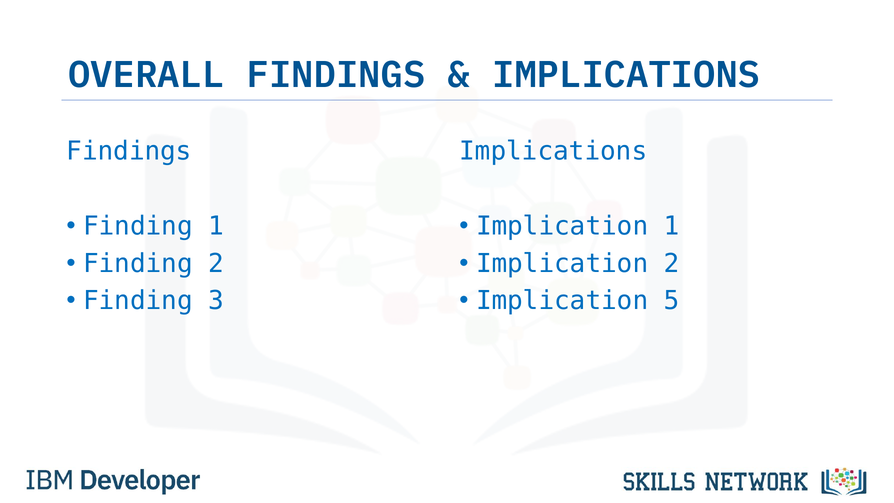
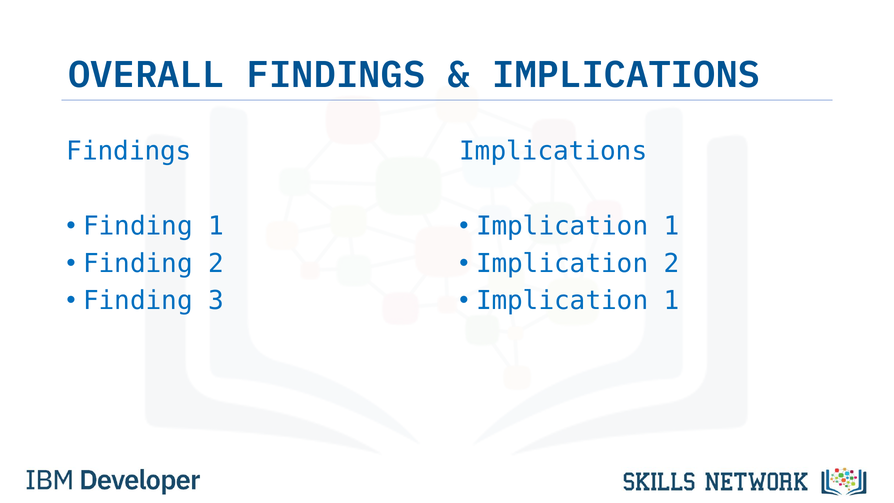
5 at (672, 301): 5 -> 1
